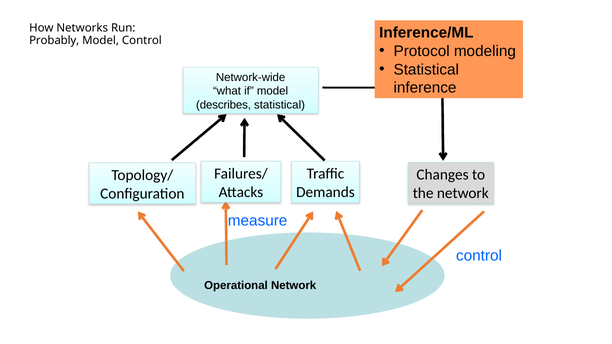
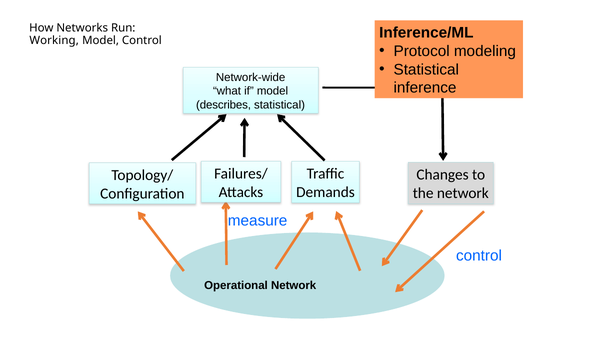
Probably: Probably -> Working
